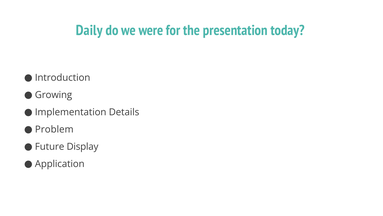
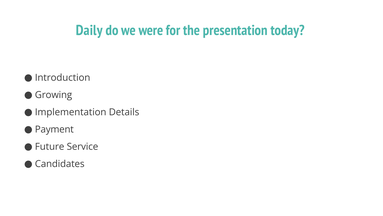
Problem: Problem -> Payment
Display: Display -> Service
Application: Application -> Candidates
